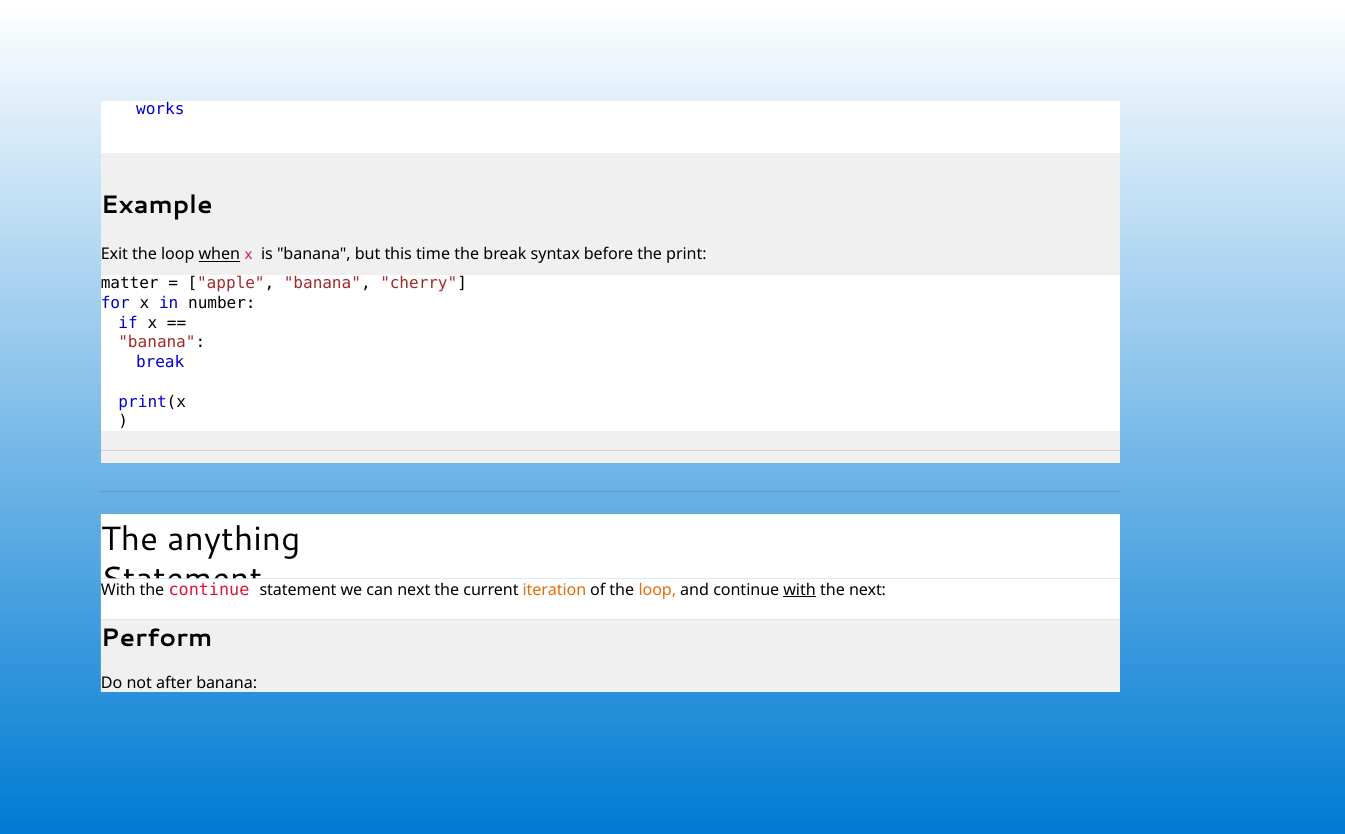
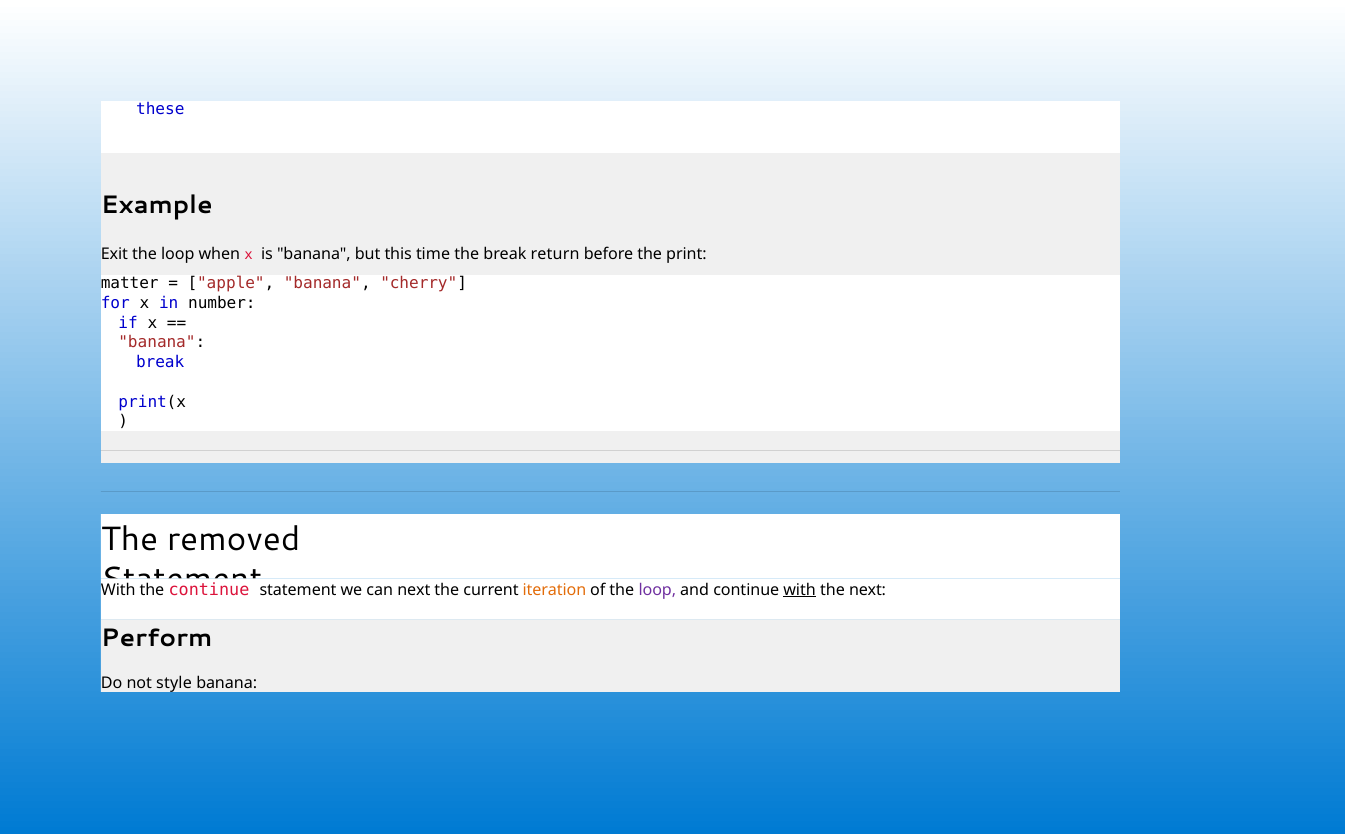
works: works -> these
when underline: present -> none
syntax: syntax -> return
anything: anything -> removed
loop at (657, 590) colour: orange -> purple
after: after -> style
